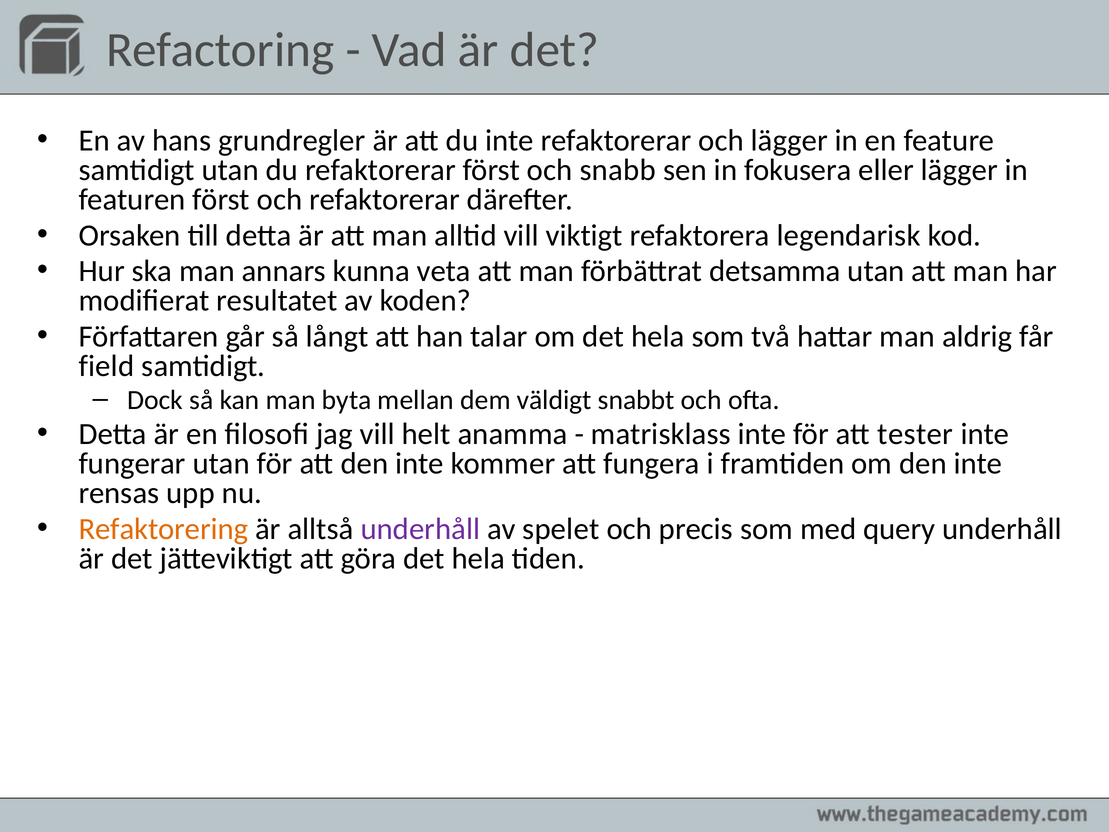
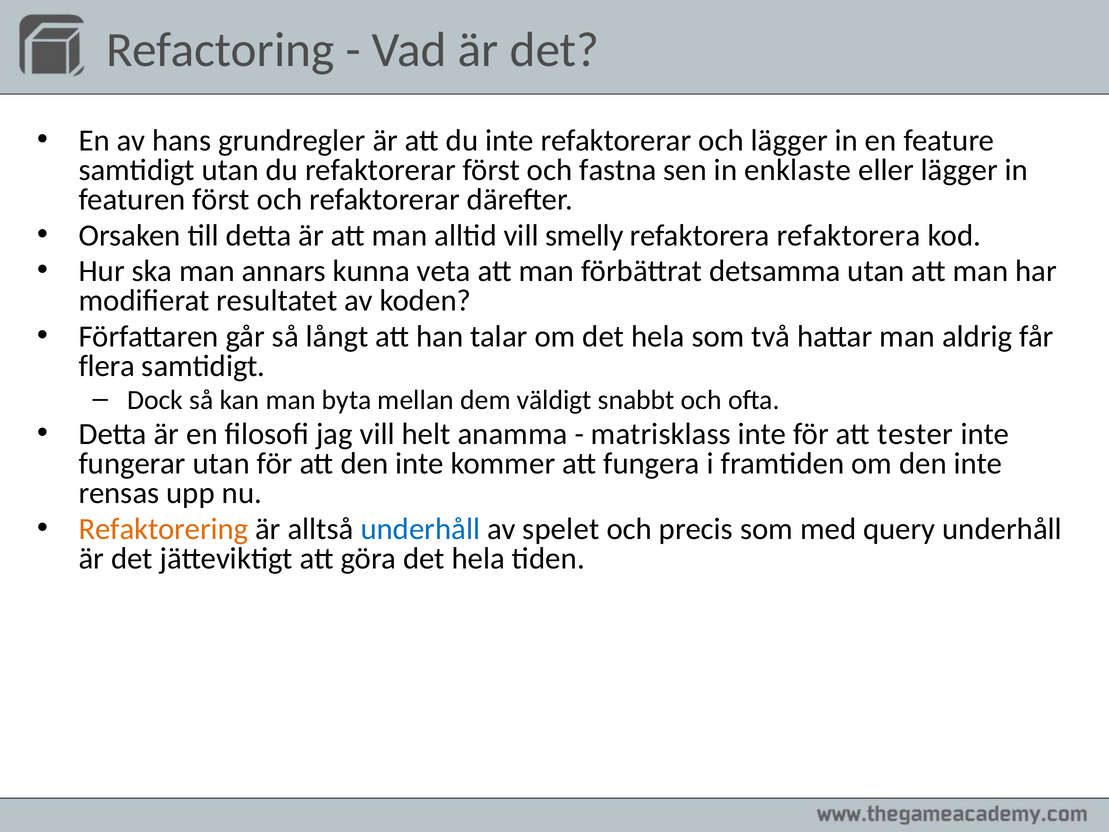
snabb: snabb -> fastna
fokusera: fokusera -> enklaste
viktigt: viktigt -> smelly
refaktorera legendarisk: legendarisk -> refaktorera
field: field -> flera
underhåll at (420, 529) colour: purple -> blue
